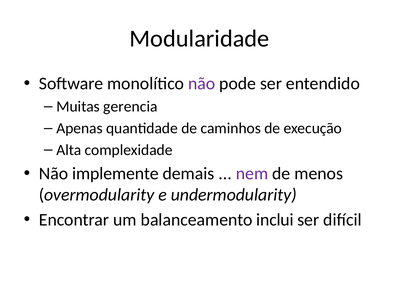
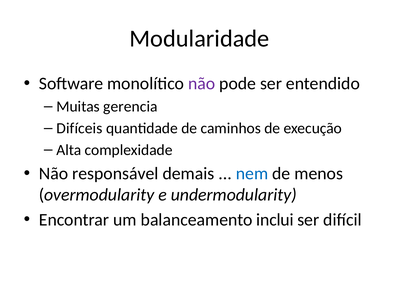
Apenas: Apenas -> Difíceis
implemente: implemente -> responsável
nem colour: purple -> blue
